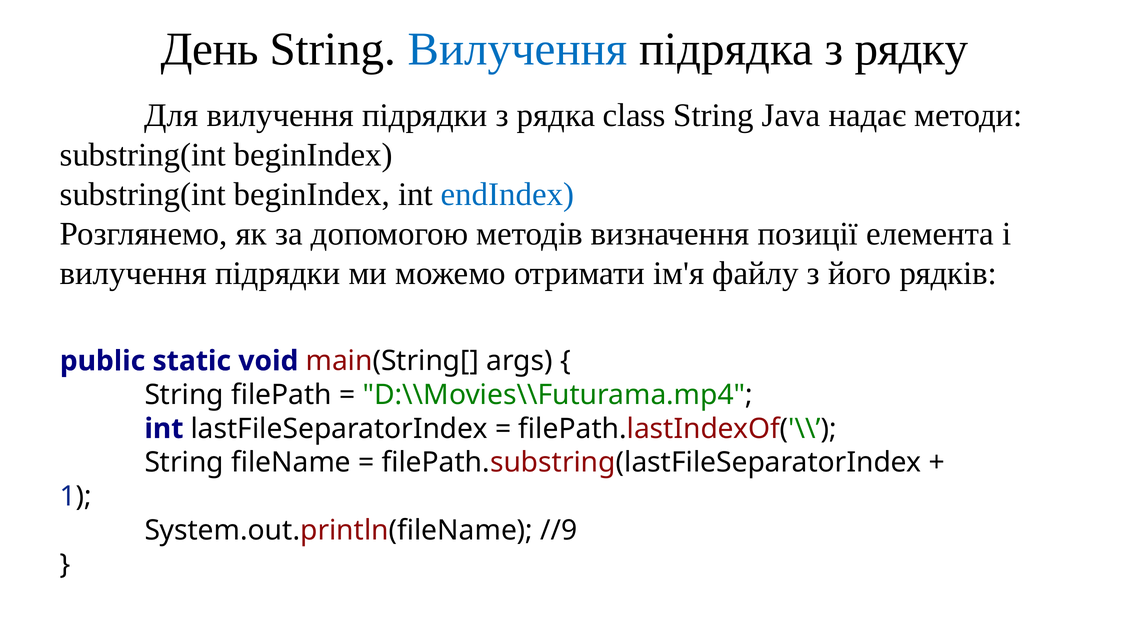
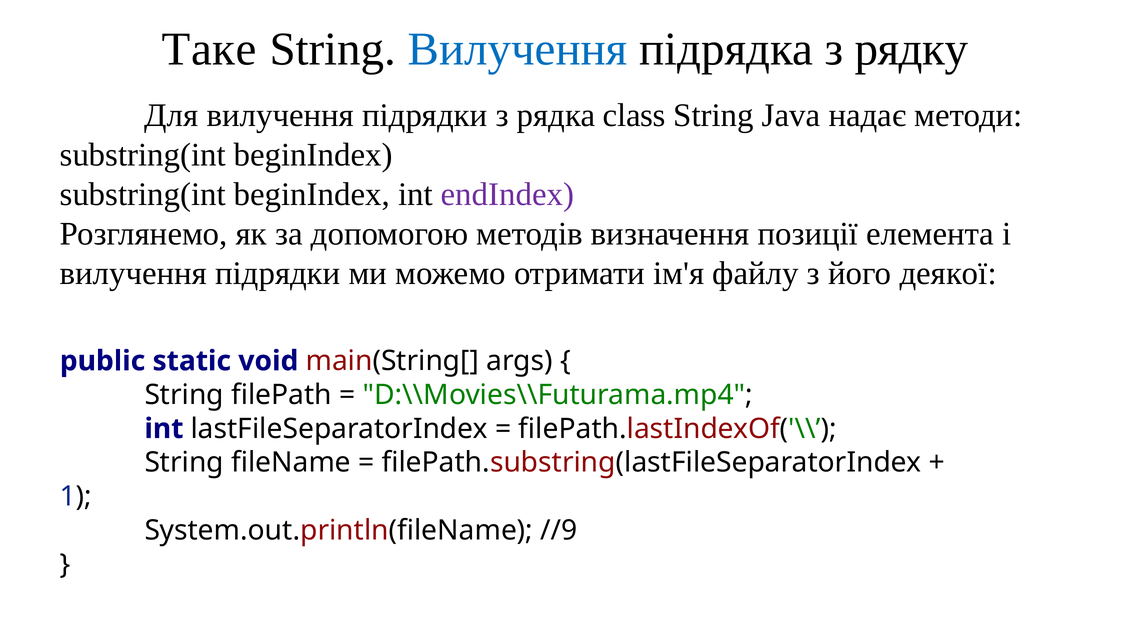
День: День -> Таке
endIndex colour: blue -> purple
рядків: рядків -> деякої
